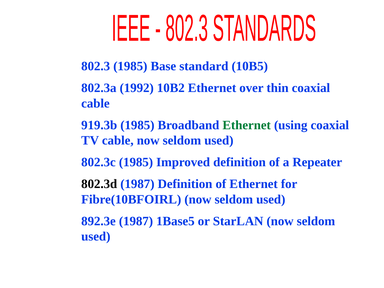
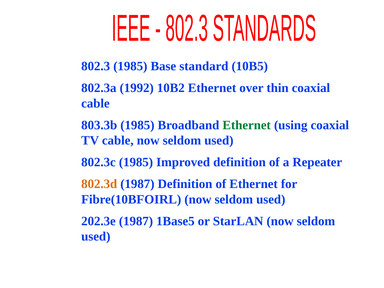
919.3b: 919.3b -> 803.3b
802.3d colour: black -> orange
892.3e: 892.3e -> 202.3e
